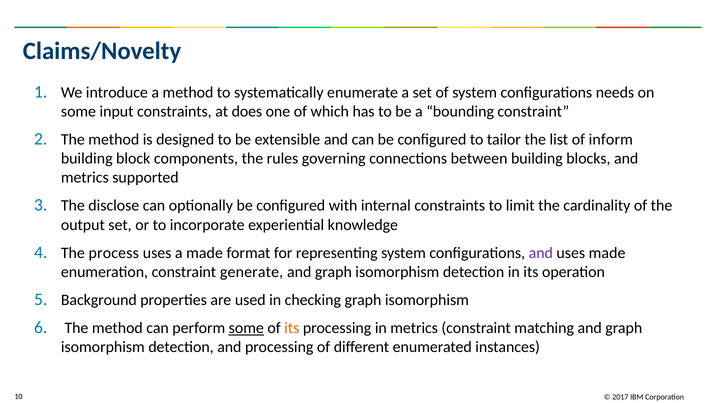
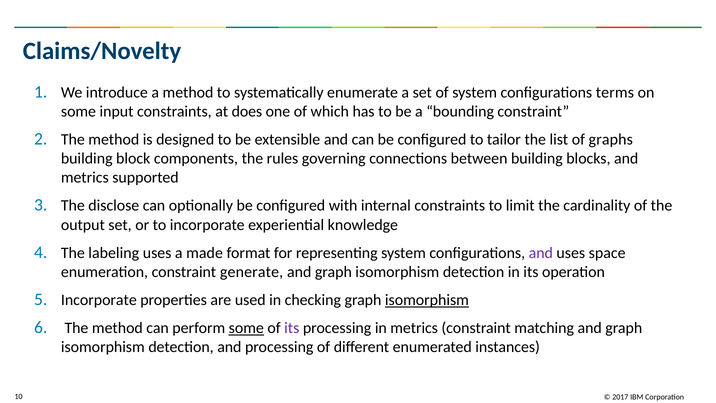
needs: needs -> terms
inform: inform -> graphs
process: process -> labeling
uses made: made -> space
Background at (99, 300): Background -> Incorporate
isomorphism at (427, 300) underline: none -> present
its at (292, 328) colour: orange -> purple
